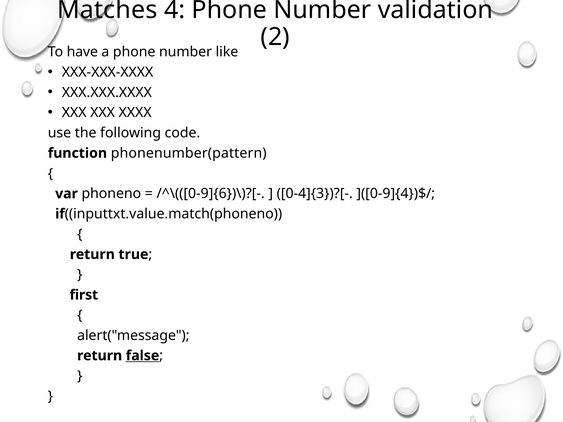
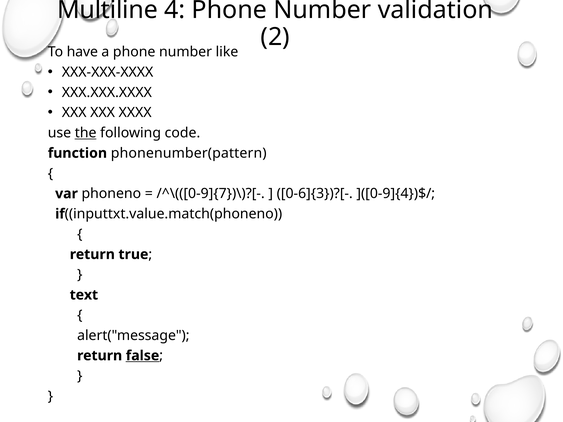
Matches: Matches -> Multiline
the underline: none -> present
/^\(([0-9]{6})\)?[-: /^\(([0-9]{6})\)?[- -> /^\(([0-9]{7})\)?[-
0-4]{3})?[-: 0-4]{3})?[- -> 0-6]{3})?[-
first: first -> text
